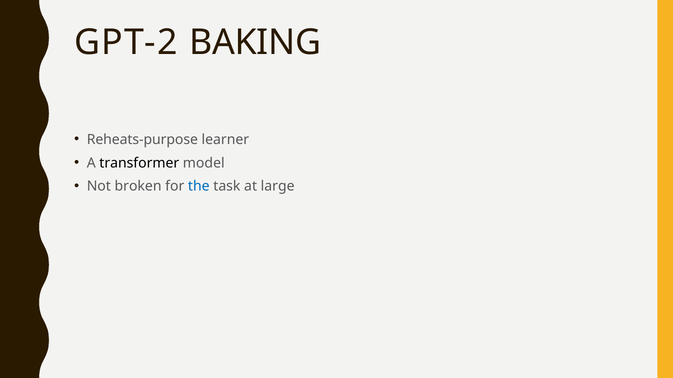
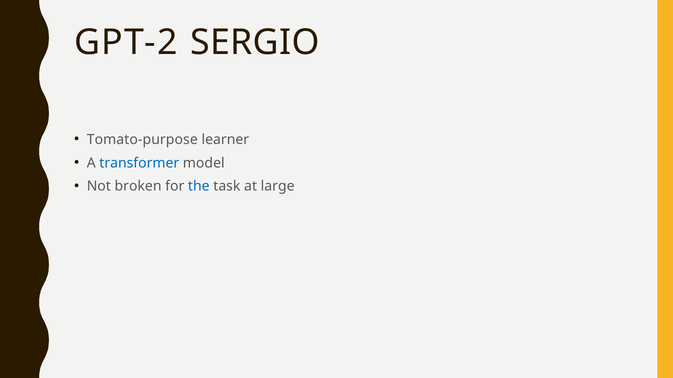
BAKING: BAKING -> SERGIO
Reheats-purpose: Reheats-purpose -> Tomato-purpose
transformer colour: black -> blue
